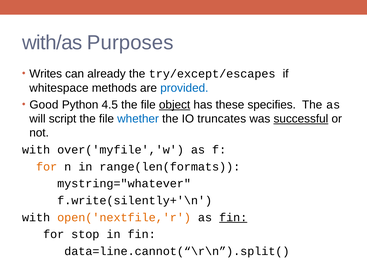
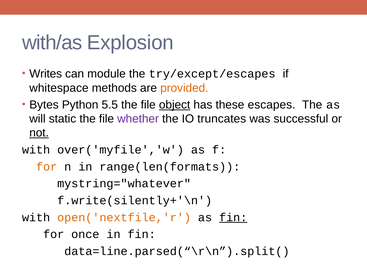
Purposes: Purposes -> Explosion
already: already -> module
provided colour: blue -> orange
Good: Good -> Bytes
4.5: 4.5 -> 5.5
specifies: specifies -> escapes
script: script -> static
whether colour: blue -> purple
successful underline: present -> none
not underline: none -> present
stop: stop -> once
data=line.cannot(“\r\n”).split(: data=line.cannot(“\r\n”).split( -> data=line.parsed(“\r\n”).split(
